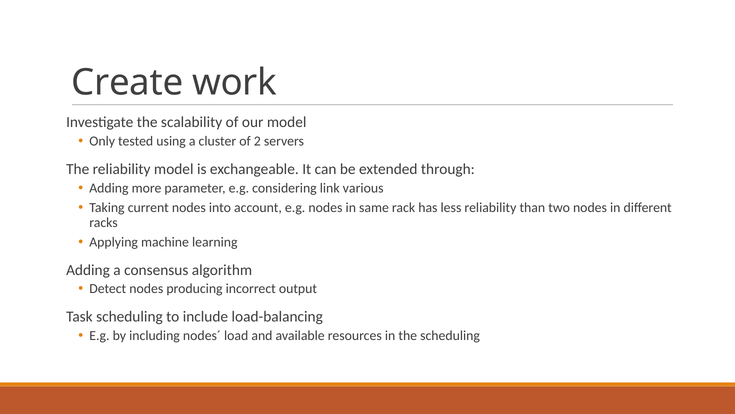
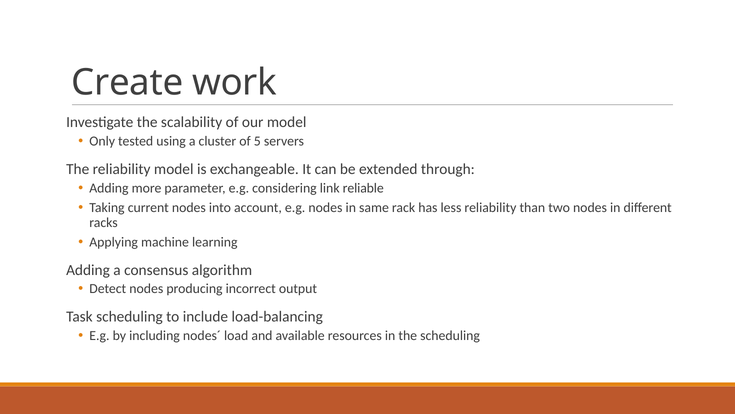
2: 2 -> 5
various: various -> reliable
